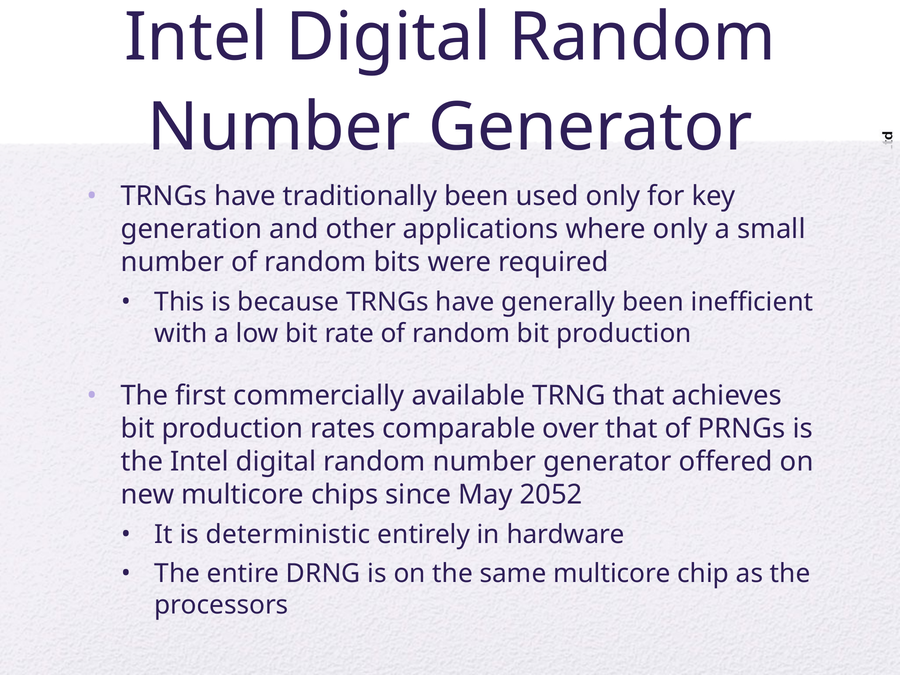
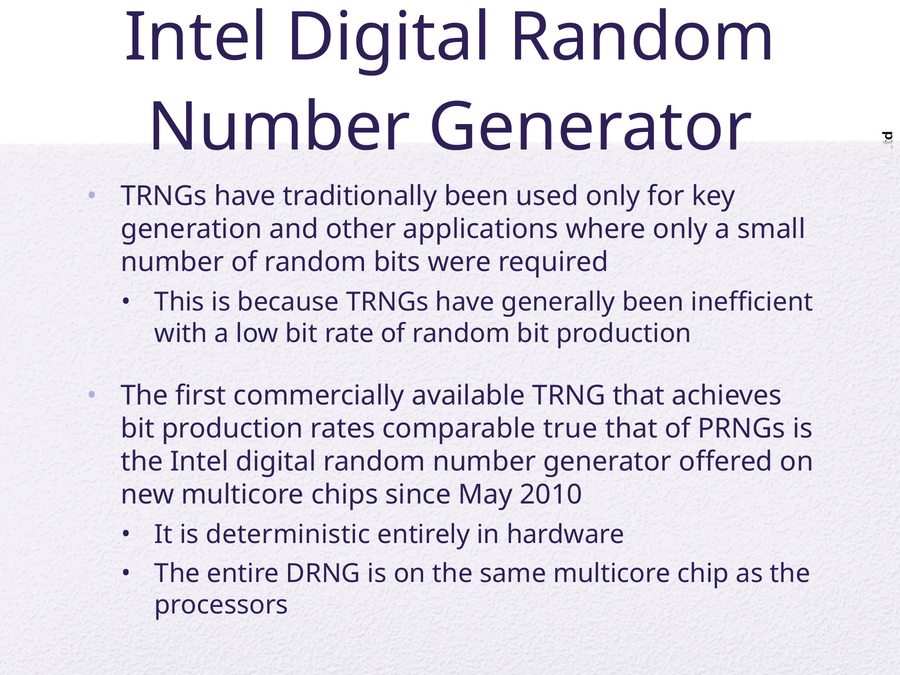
over: over -> true
2052: 2052 -> 2010
